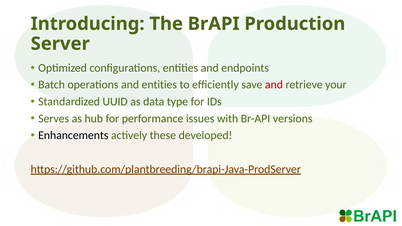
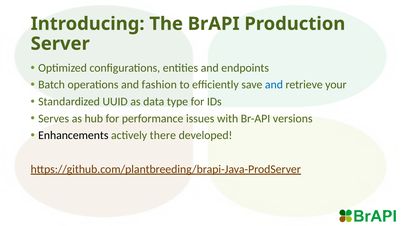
and entities: entities -> fashion
and at (274, 85) colour: red -> blue
these: these -> there
